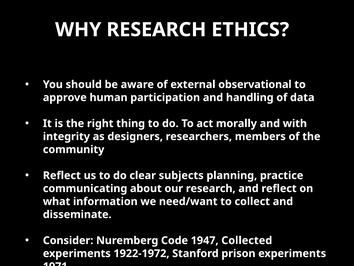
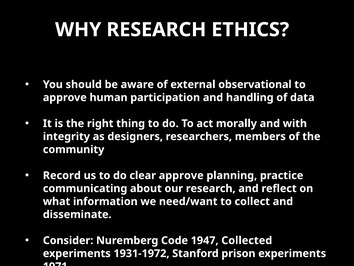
Reflect at (62, 175): Reflect -> Record
clear subjects: subjects -> approve
1922-1972: 1922-1972 -> 1931-1972
